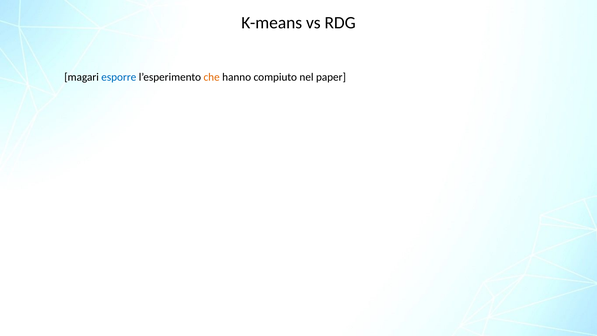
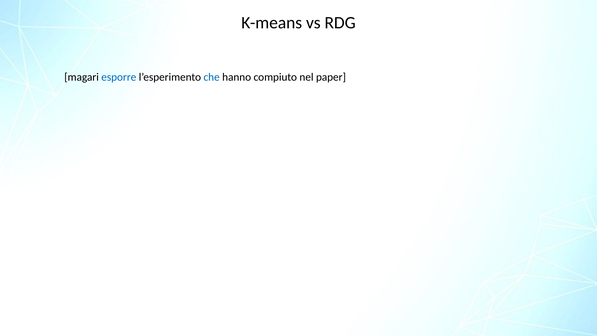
che colour: orange -> blue
